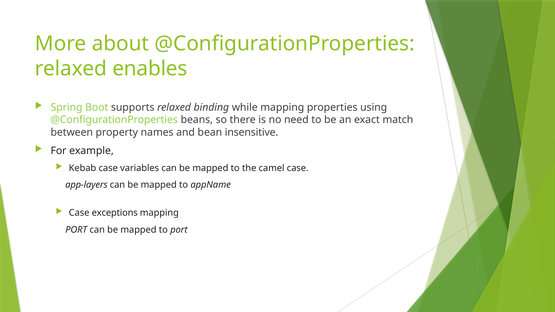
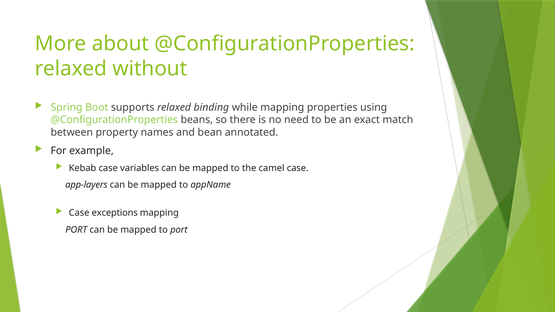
enables: enables -> without
insensitive: insensitive -> annotated
